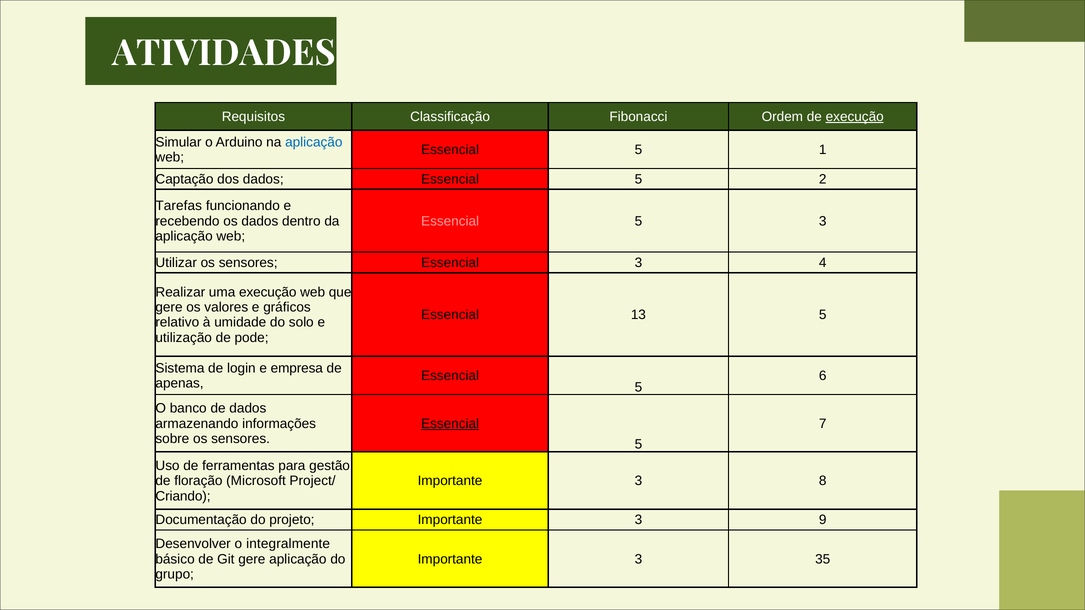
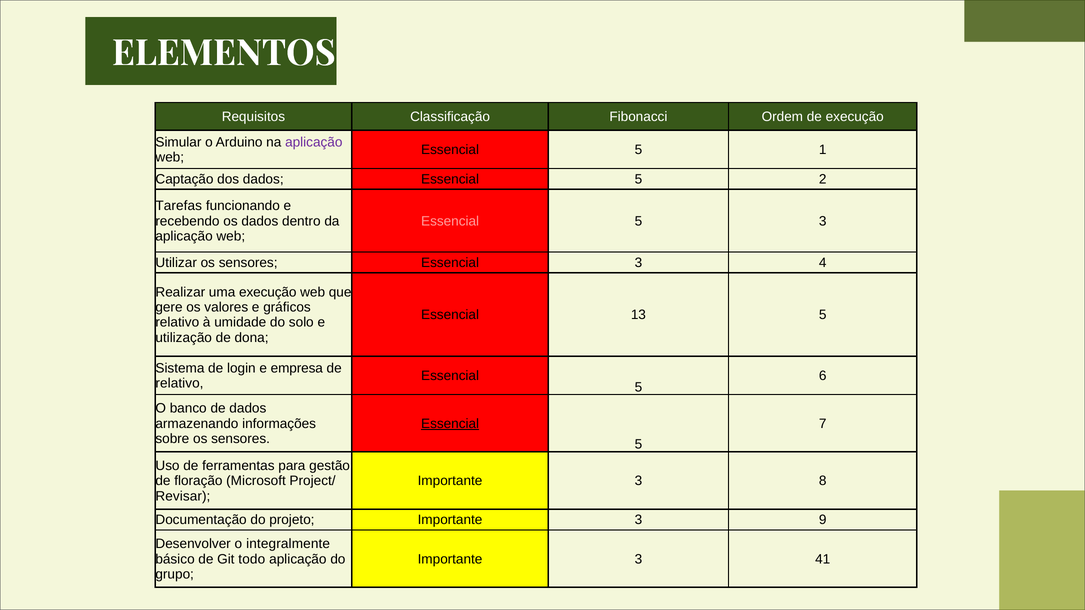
ATIVIDADES: ATIVIDADES -> ELEMENTOS
execução at (855, 117) underline: present -> none
aplicação at (314, 142) colour: blue -> purple
pode: pode -> dona
apenas at (180, 384): apenas -> relativo
Criando: Criando -> Revisar
Git gere: gere -> todo
35: 35 -> 41
